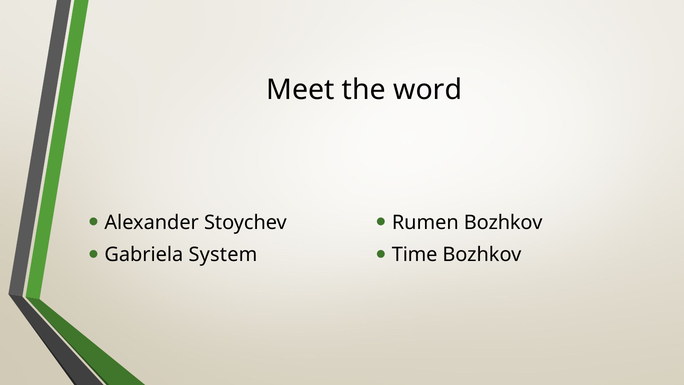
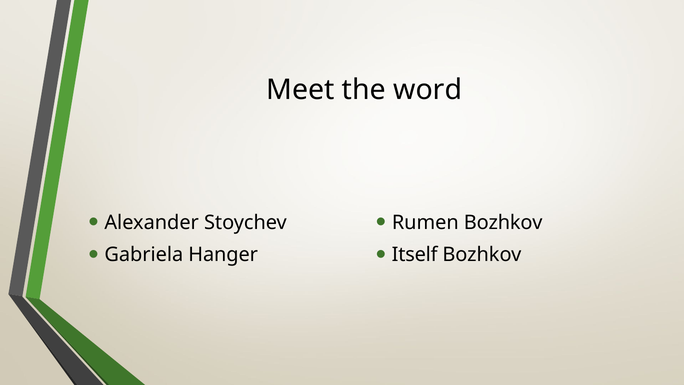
System: System -> Hanger
Time: Time -> Itself
